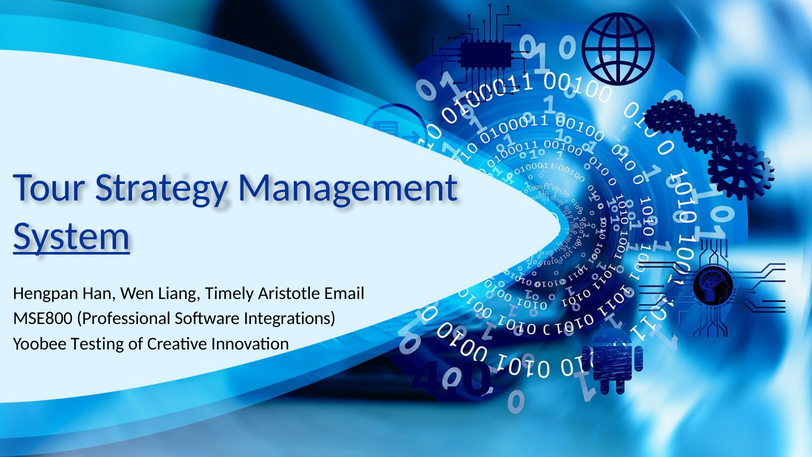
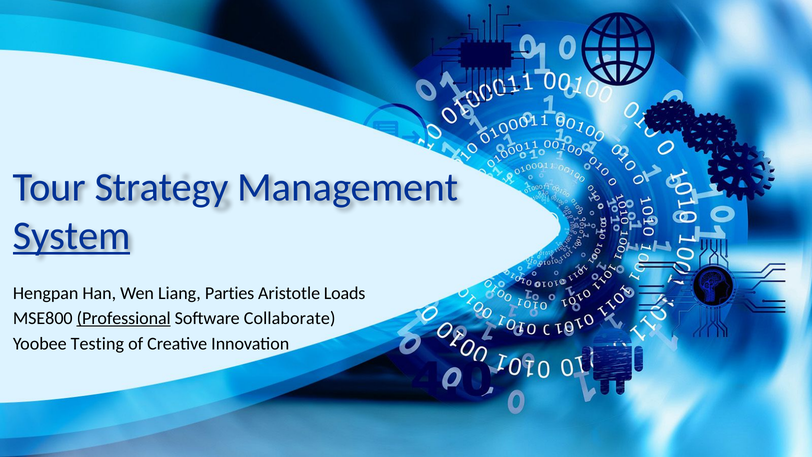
Timely: Timely -> Parties
Email: Email -> Loads
Professional underline: none -> present
Integrations: Integrations -> Collaborate
